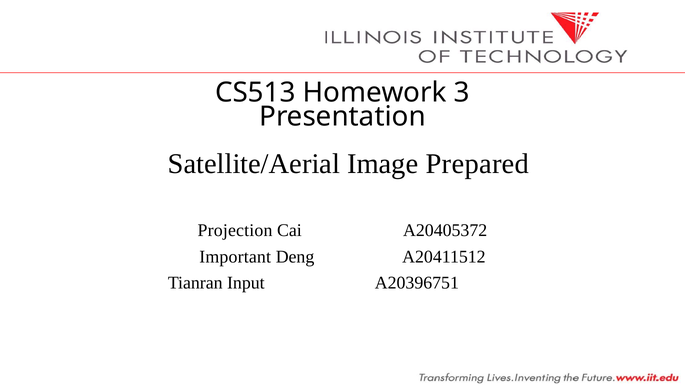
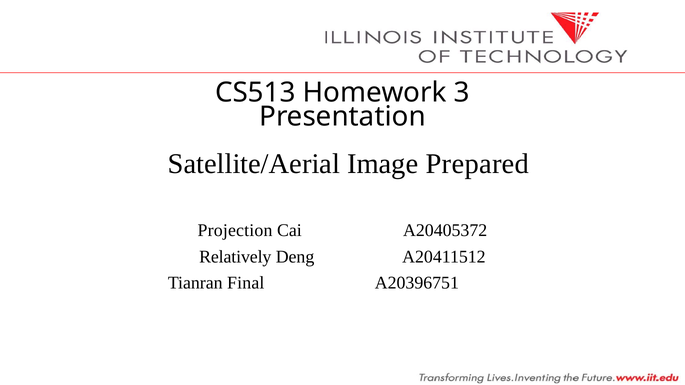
Important: Important -> Relatively
Input: Input -> Final
